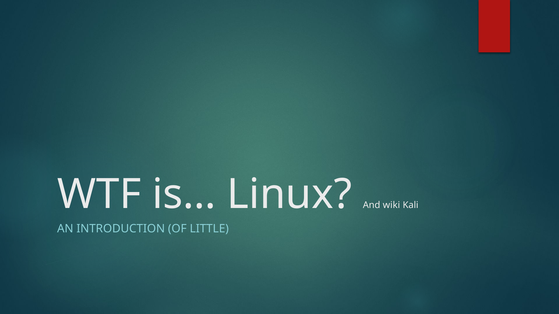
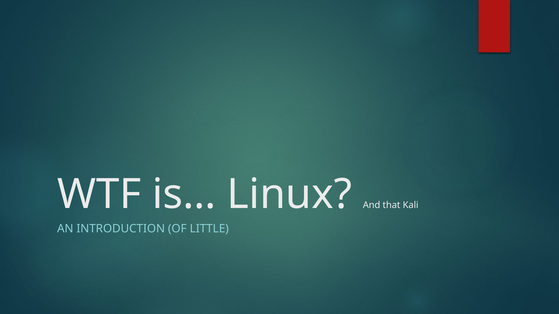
wiki: wiki -> that
